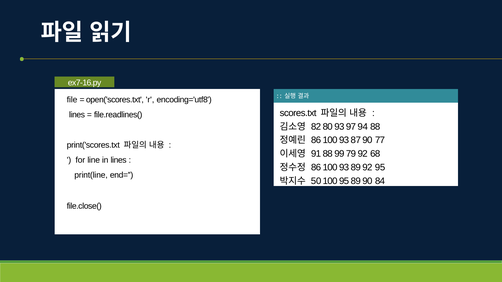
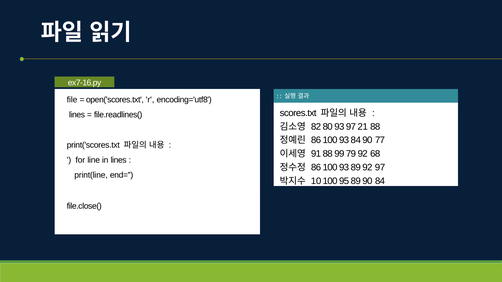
94: 94 -> 21
93 87: 87 -> 84
92 95: 95 -> 97
50: 50 -> 10
